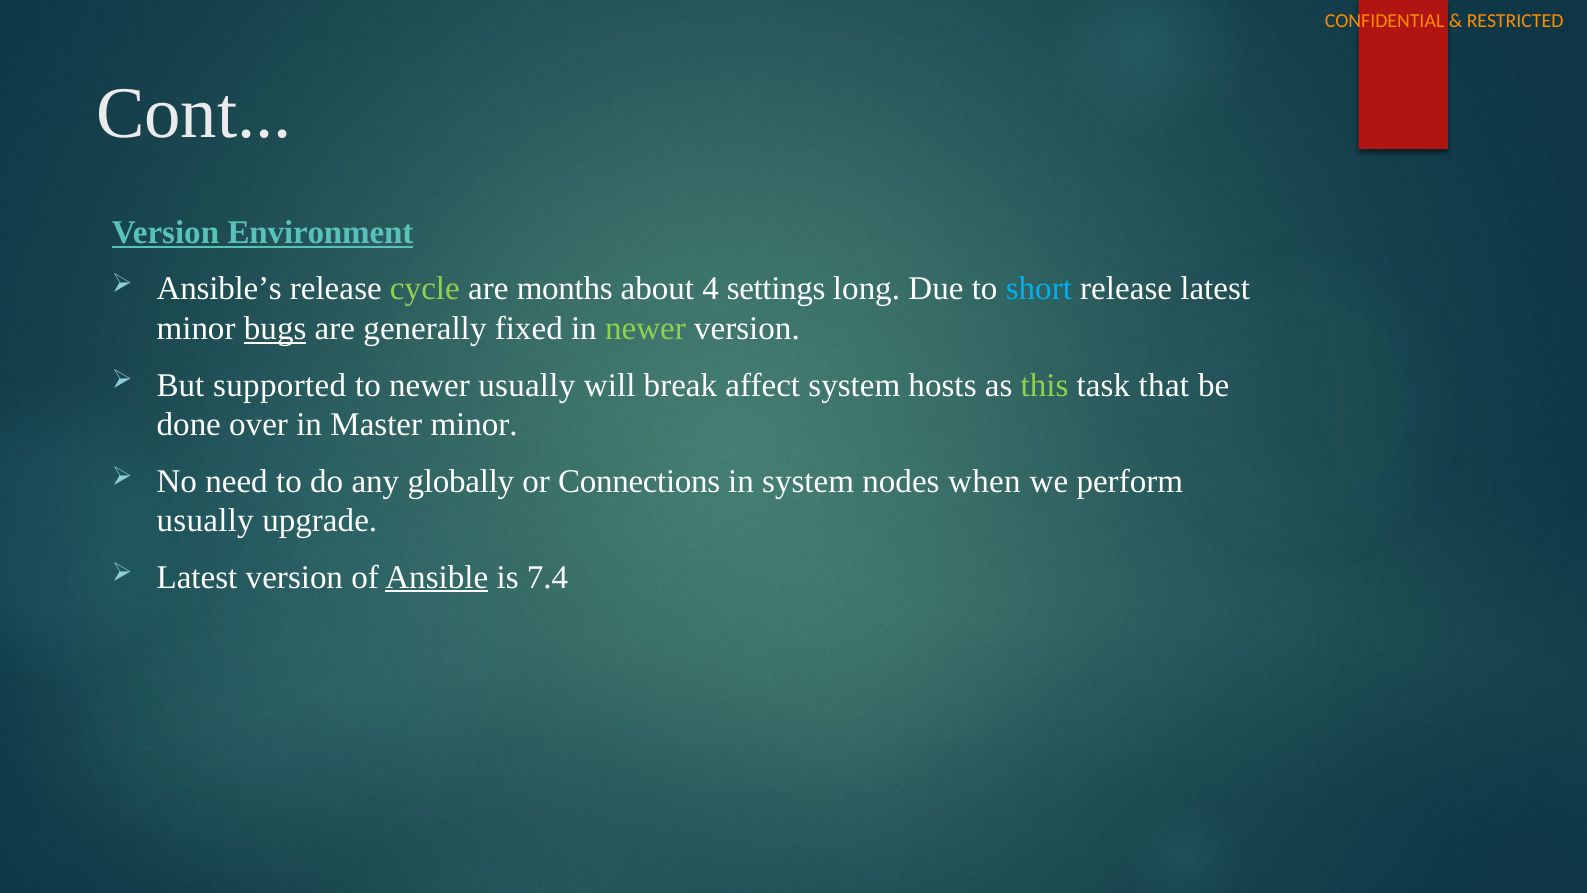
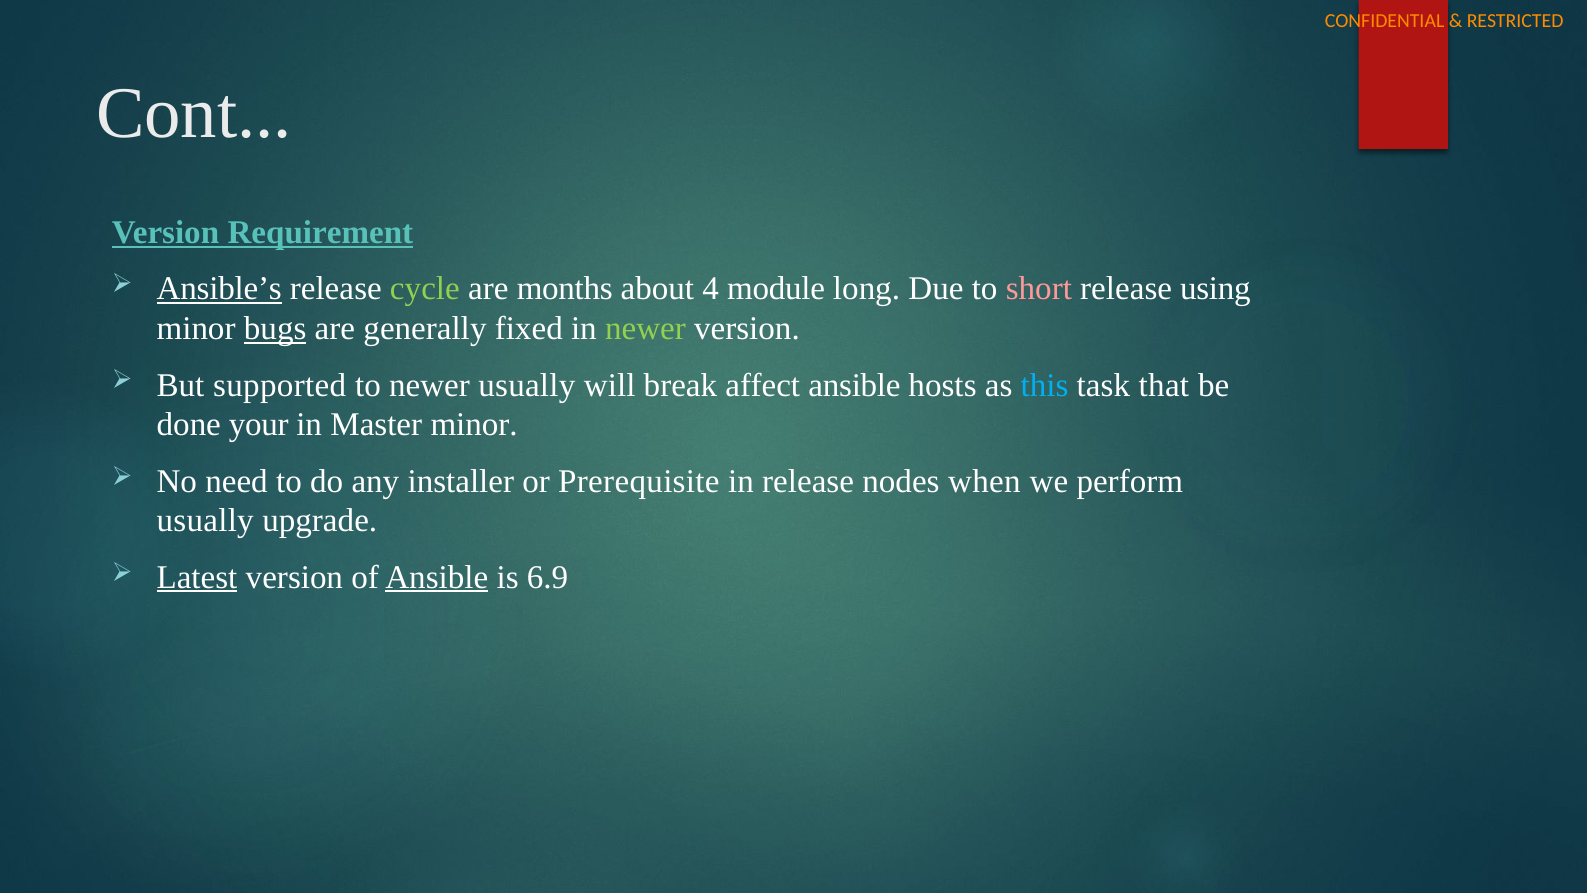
Environment: Environment -> Requirement
Ansible’s underline: none -> present
settings: settings -> module
short colour: light blue -> pink
release latest: latest -> using
affect system: system -> ansible
this colour: light green -> light blue
over: over -> your
globally: globally -> installer
Connections: Connections -> Prerequisite
in system: system -> release
Latest at (197, 577) underline: none -> present
7.4: 7.4 -> 6.9
